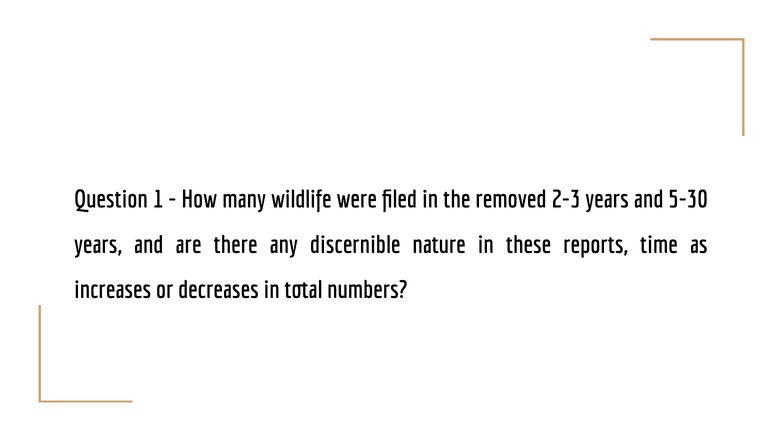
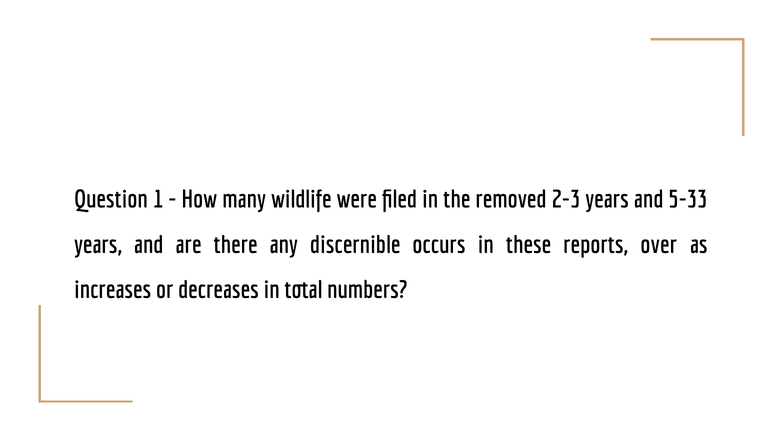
5-30: 5-30 -> 5-33
nature: nature -> occurs
time: time -> over
